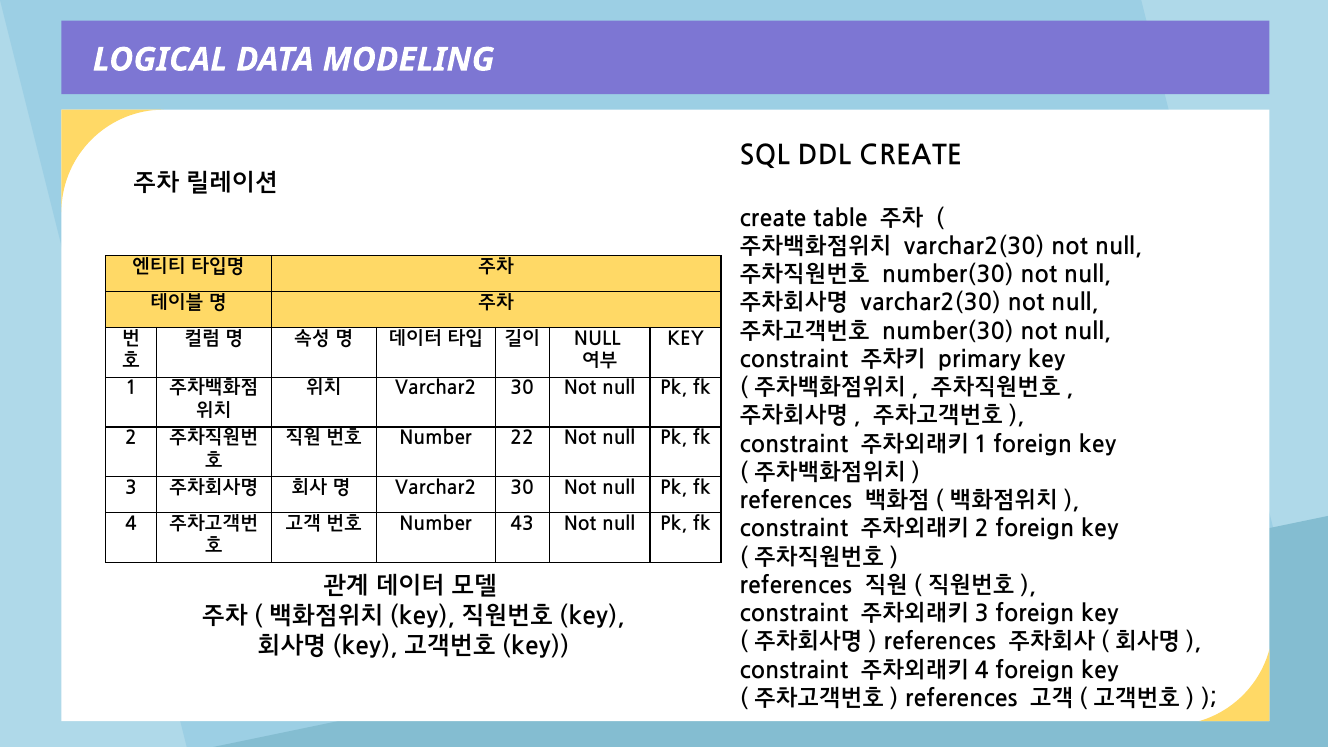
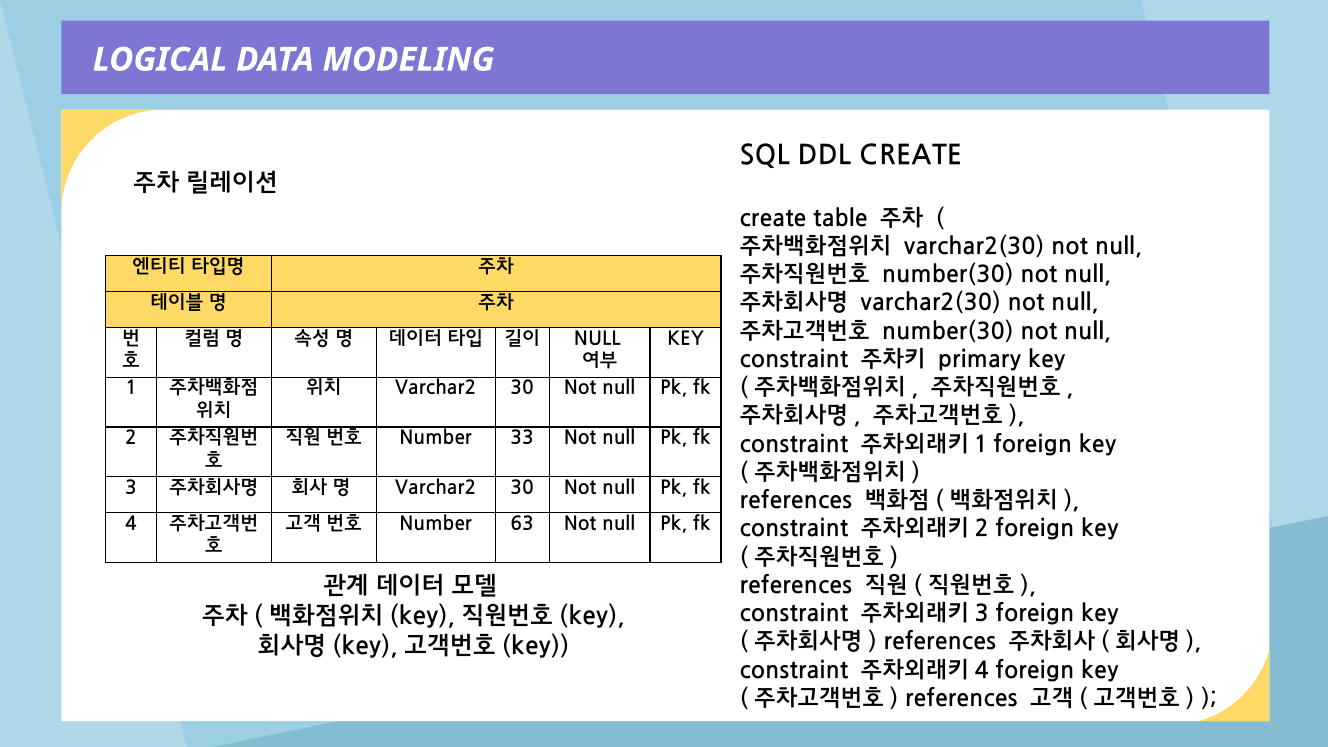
22: 22 -> 33
43: 43 -> 63
